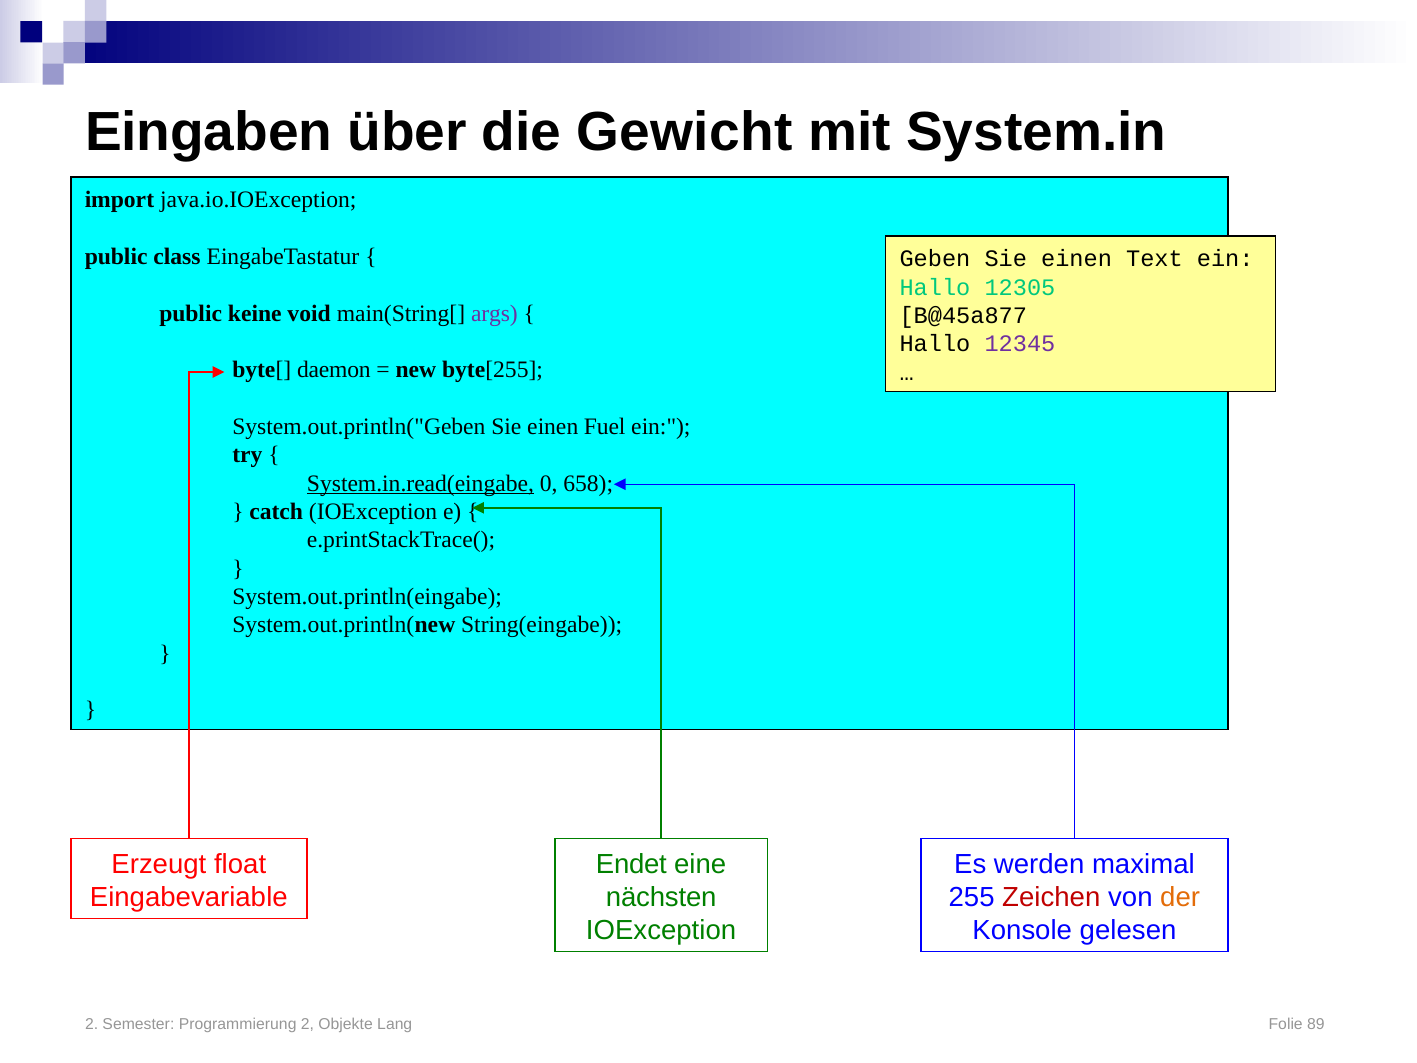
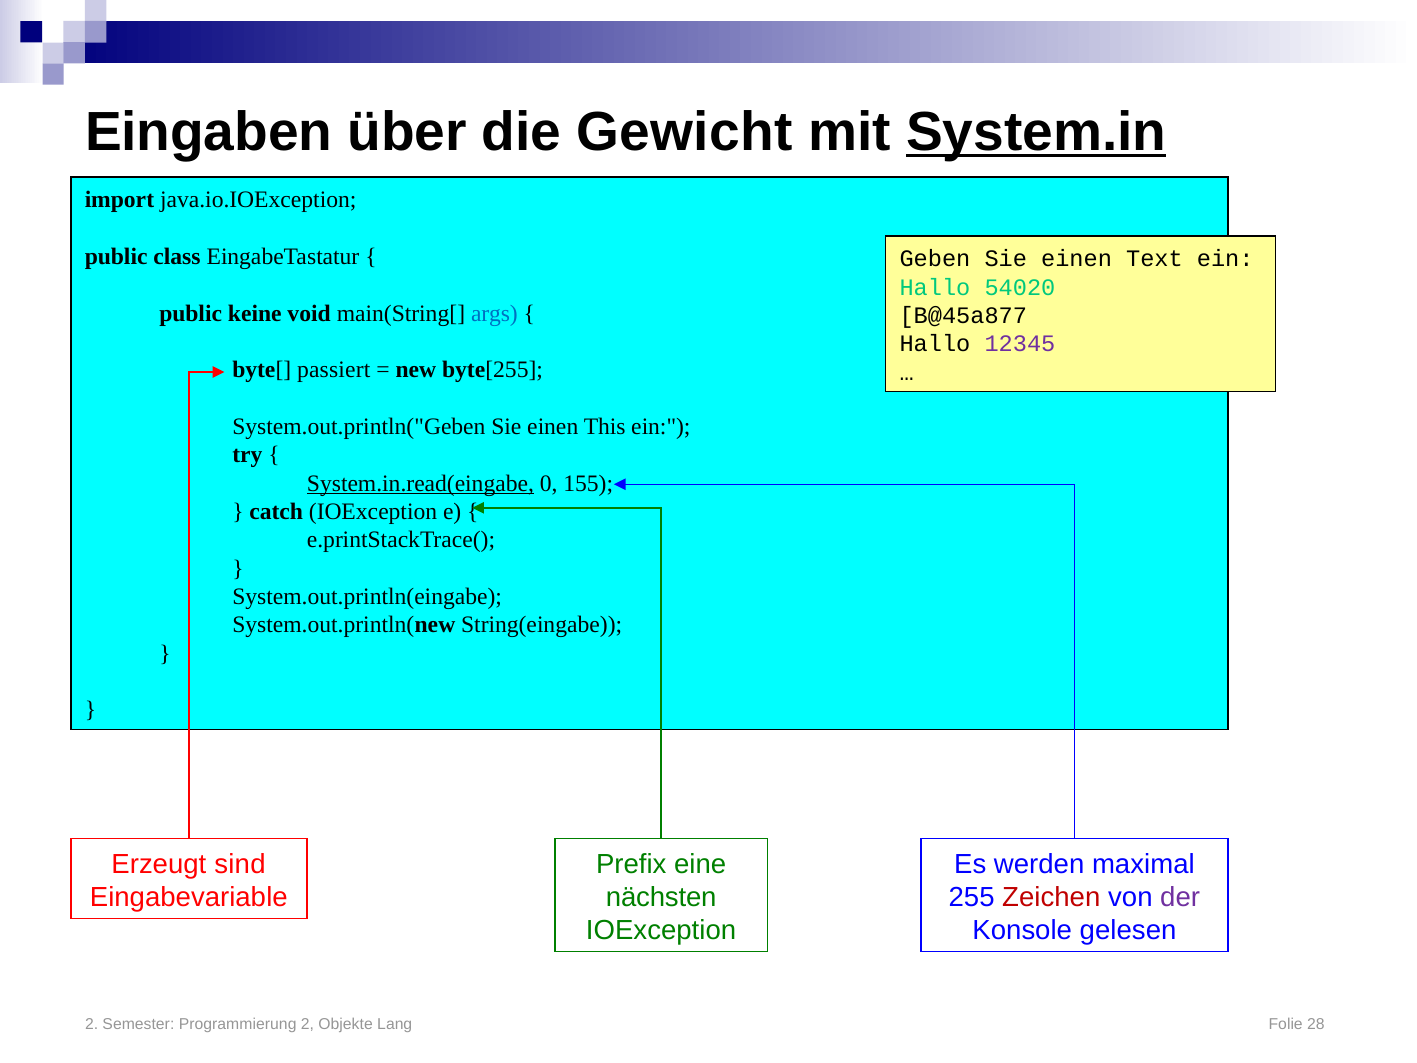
System.in underline: none -> present
12305: 12305 -> 54020
args colour: purple -> blue
daemon: daemon -> passiert
Fuel: Fuel -> This
658: 658 -> 155
float: float -> sind
Endet: Endet -> Prefix
der colour: orange -> purple
89: 89 -> 28
